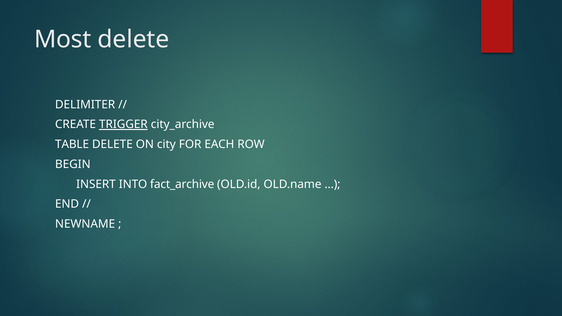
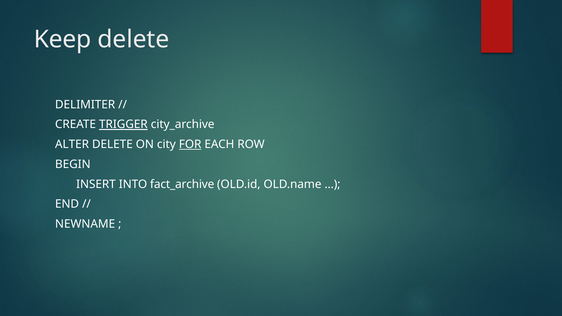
Most: Most -> Keep
TABLE: TABLE -> ALTER
FOR underline: none -> present
